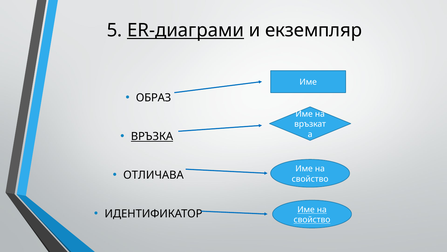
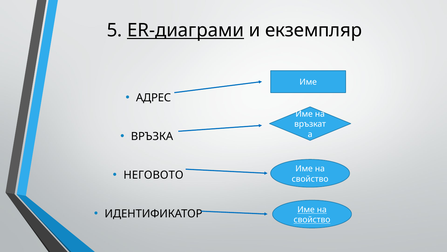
ОБРАЗ: ОБРАЗ -> АДРЕС
ВРЪЗКА underline: present -> none
ОТЛИЧАВА: ОТЛИЧАВА -> НЕГОВОТО
